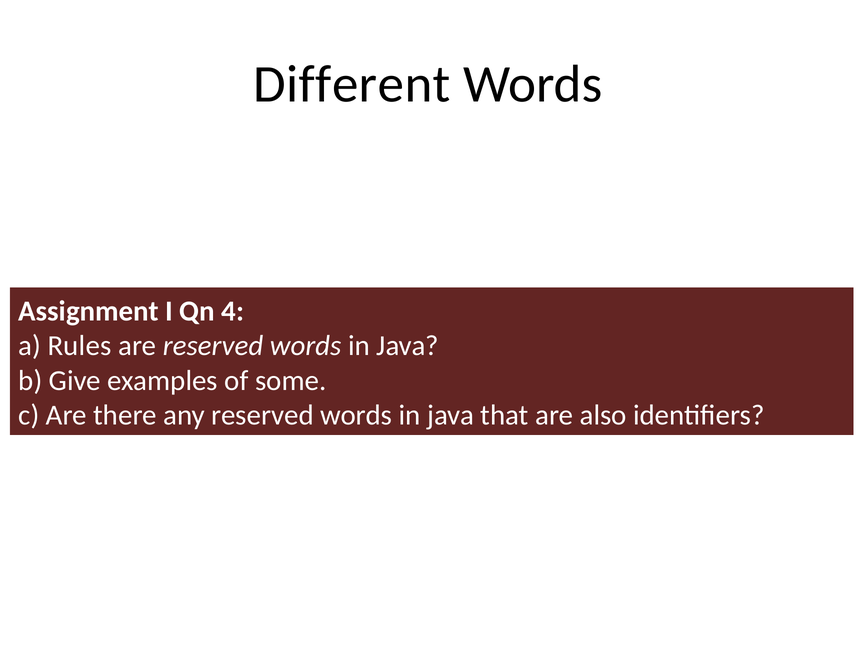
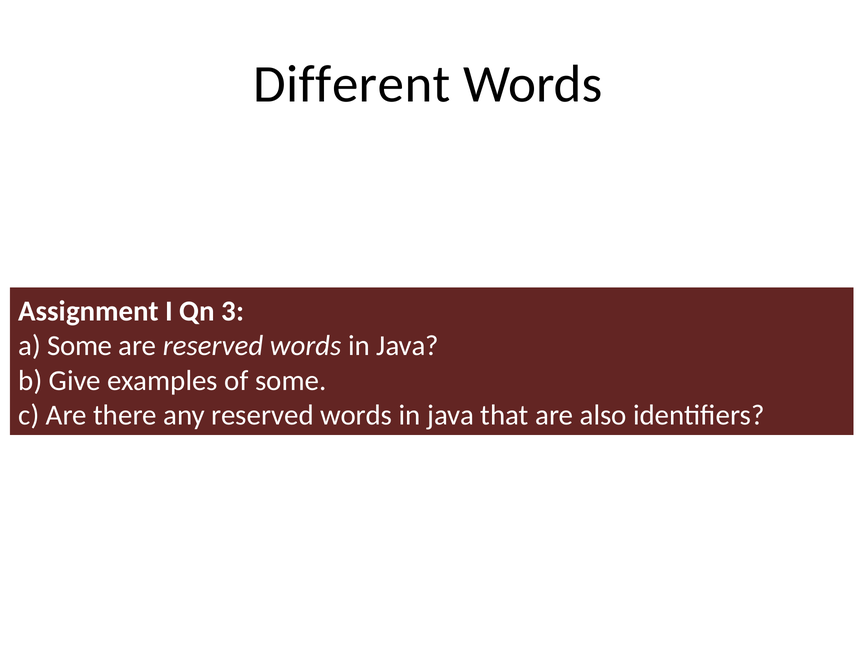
4: 4 -> 3
a Rules: Rules -> Some
